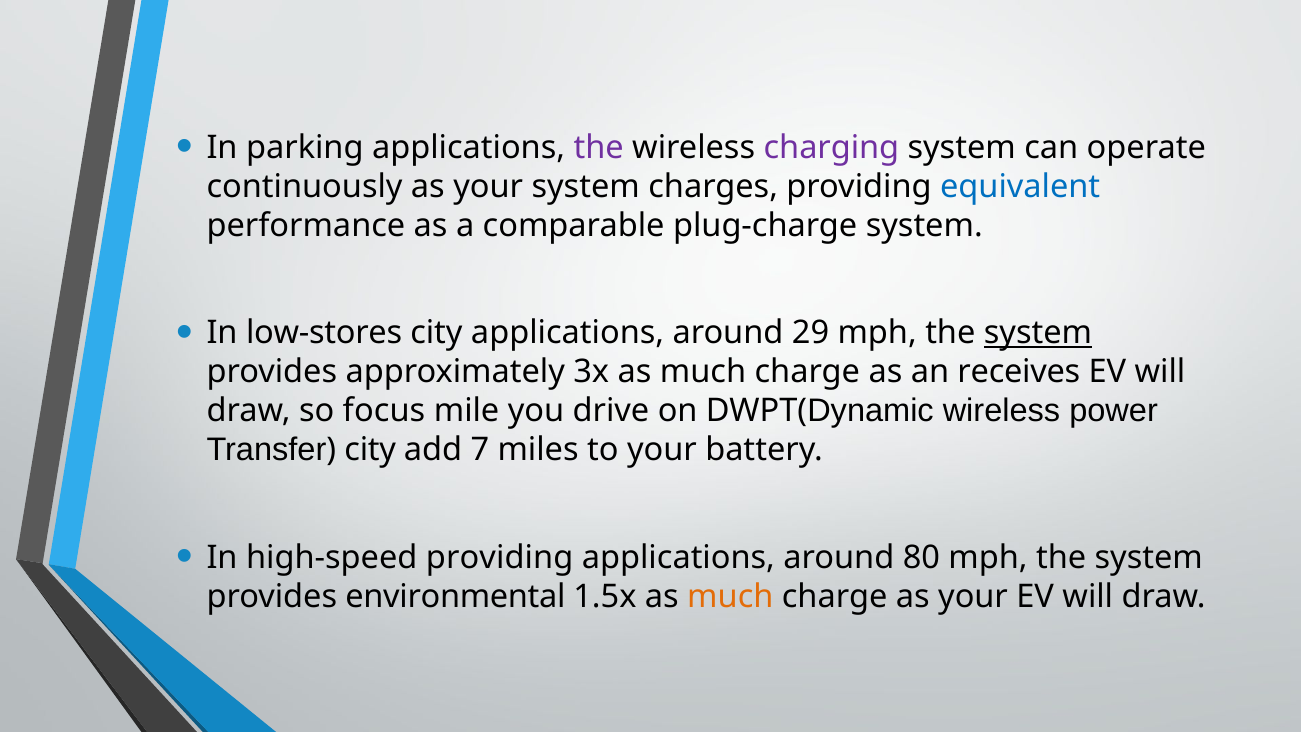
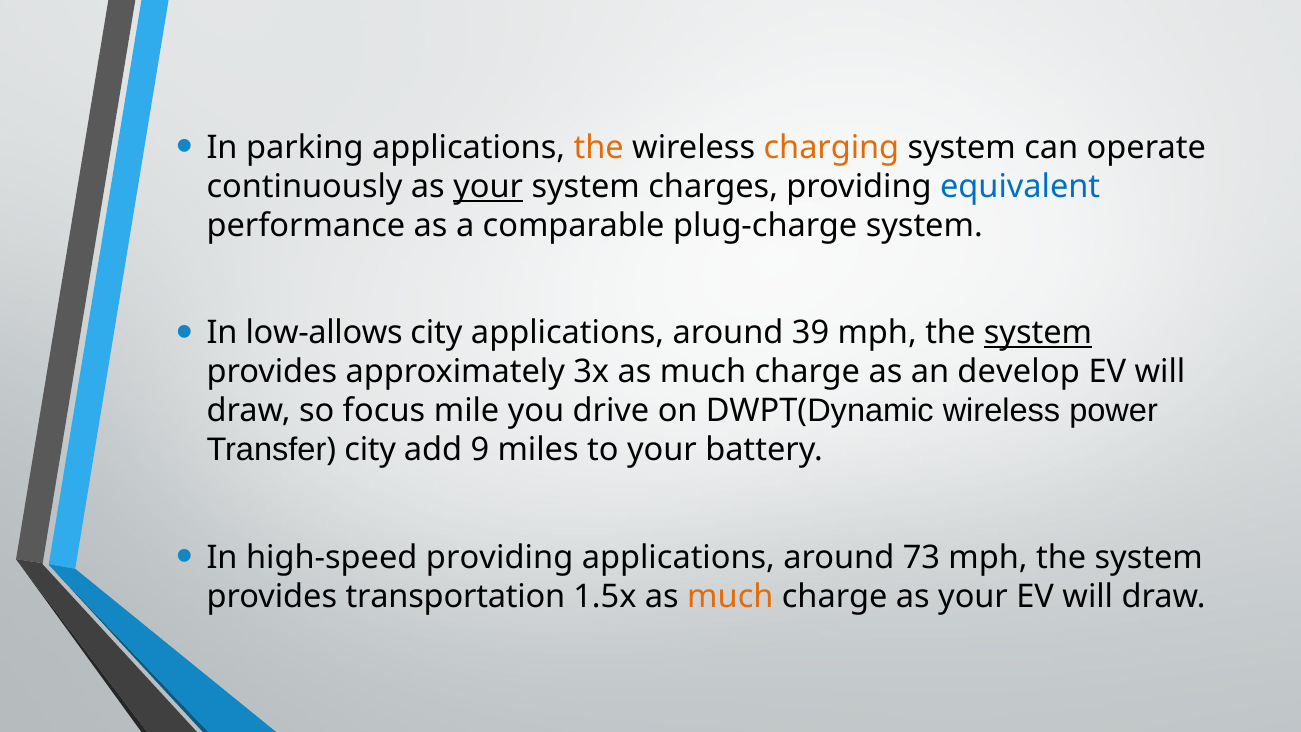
the at (599, 148) colour: purple -> orange
charging colour: purple -> orange
your at (488, 187) underline: none -> present
low-stores: low-stores -> low-allows
29: 29 -> 39
receives: receives -> develop
7: 7 -> 9
80: 80 -> 73
environmental: environmental -> transportation
